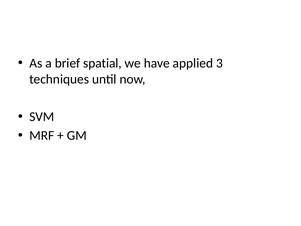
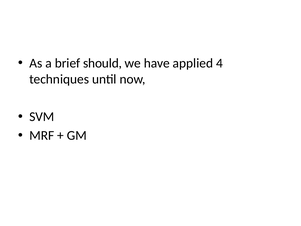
spatial: spatial -> should
3: 3 -> 4
